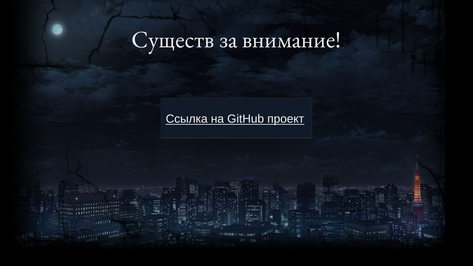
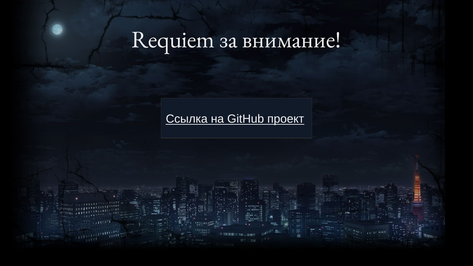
Существ: Существ -> Requiem
